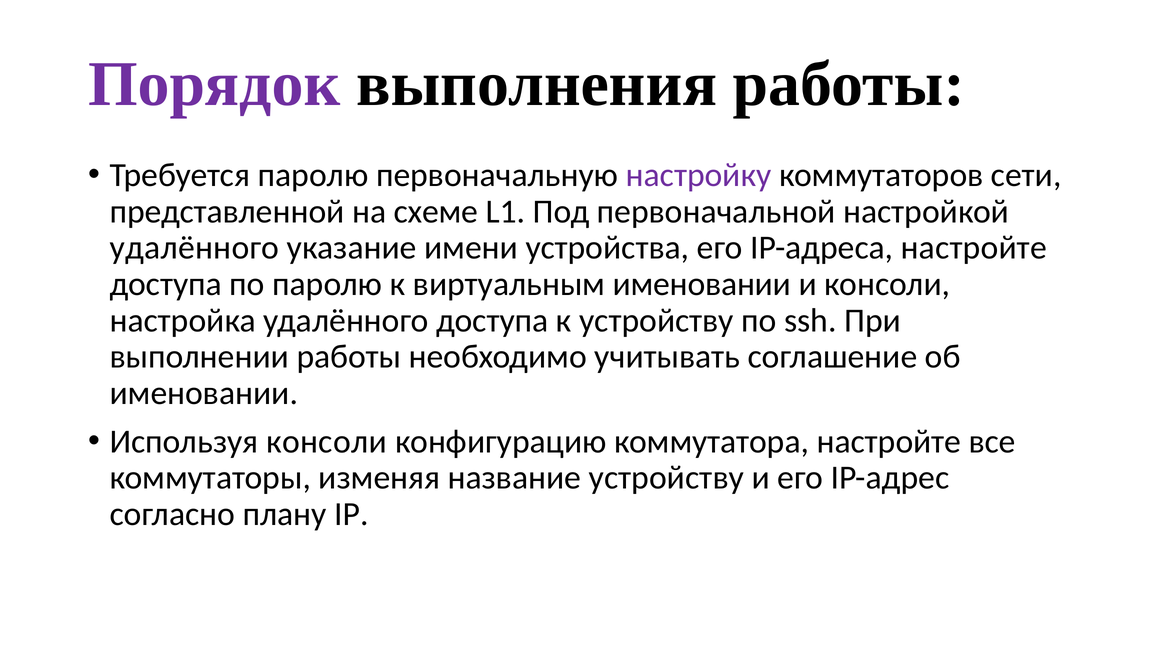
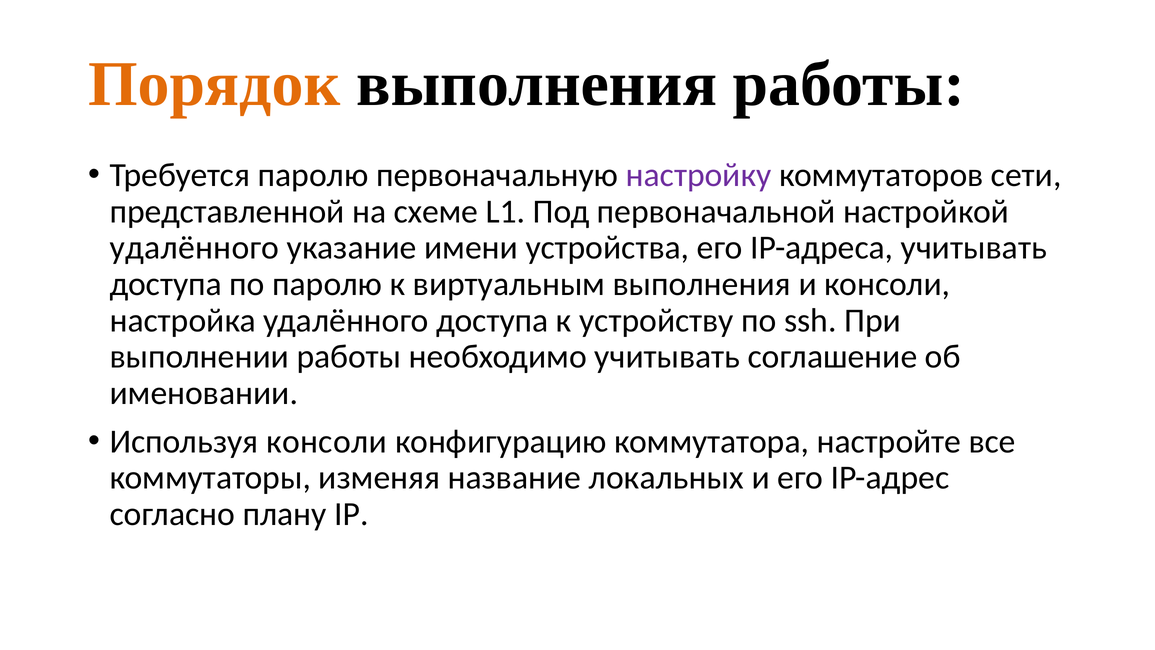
Порядок colour: purple -> orange
IP-адреса настройте: настройте -> учитывать
виртуальным именовании: именовании -> выполнения
название устройству: устройству -> локальных
